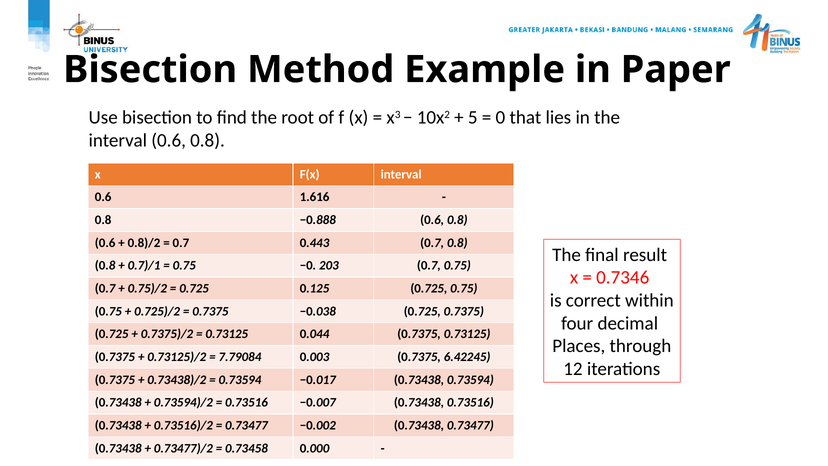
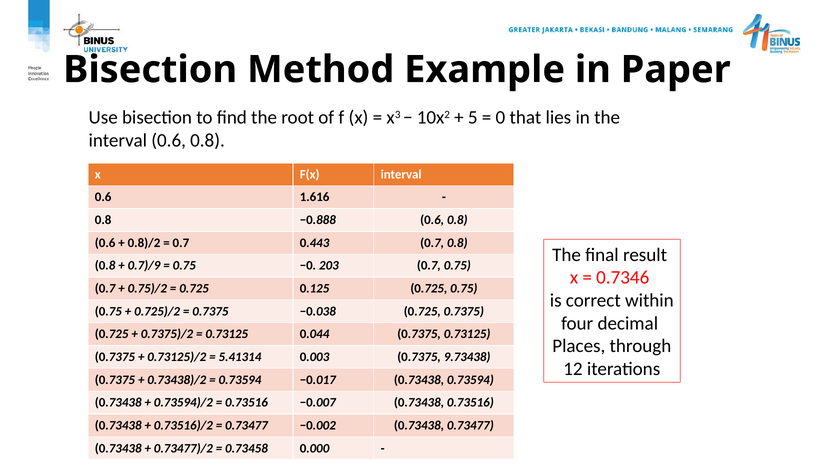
0.7)/1: 0.7)/1 -> 0.7)/9
7.79084: 7.79084 -> 5.41314
6.42245: 6.42245 -> 9.73438
